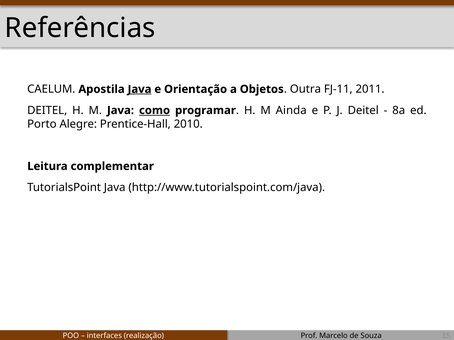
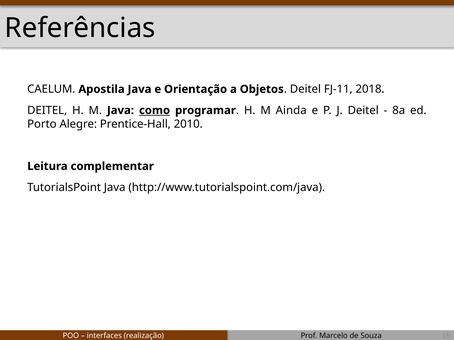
Java at (140, 89) underline: present -> none
Outra at (305, 89): Outra -> Deitel
2011: 2011 -> 2018
